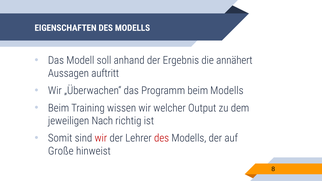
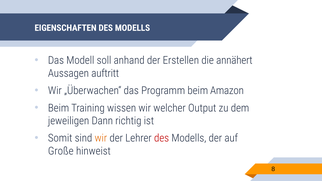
Ergebnis: Ergebnis -> Erstellen
beim Modells: Modells -> Amazon
Nach: Nach -> Dann
wir at (101, 138) colour: red -> orange
